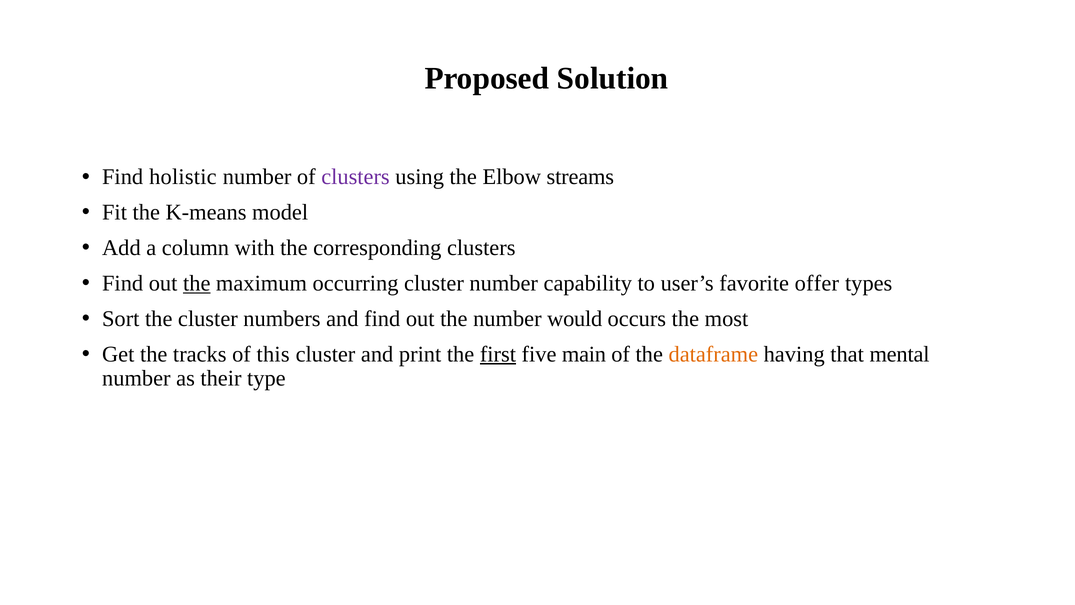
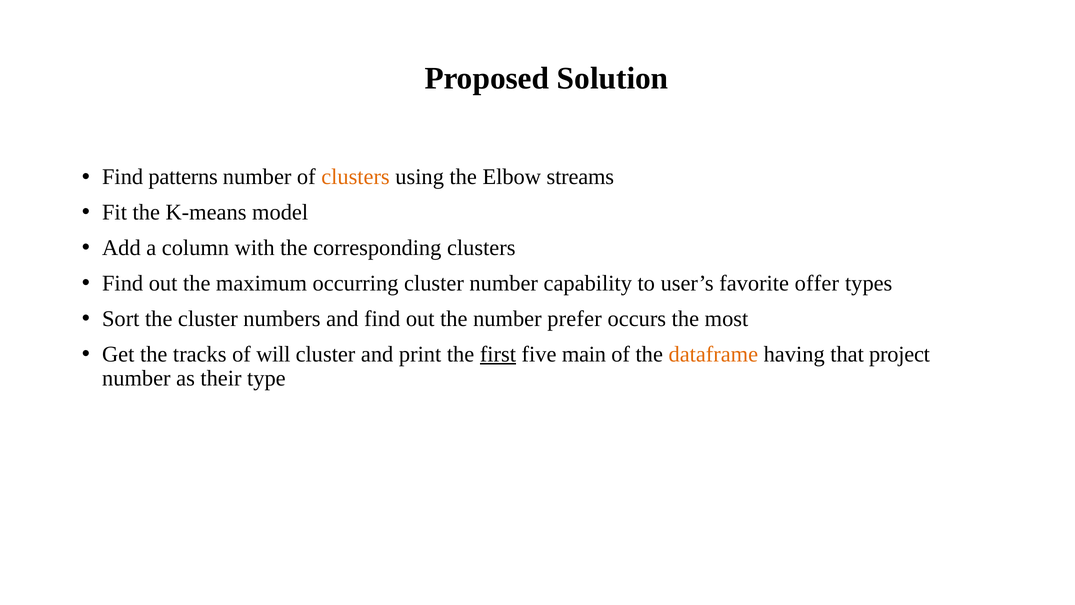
holistic: holistic -> patterns
clusters at (355, 177) colour: purple -> orange
the at (197, 283) underline: present -> none
would: would -> prefer
this: this -> will
mental: mental -> project
